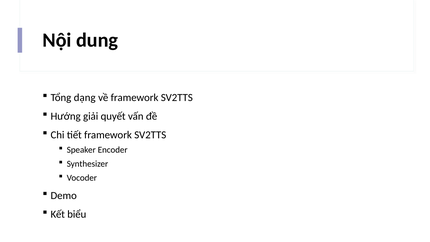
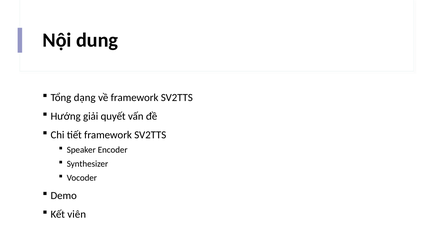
biểu: biểu -> viên
